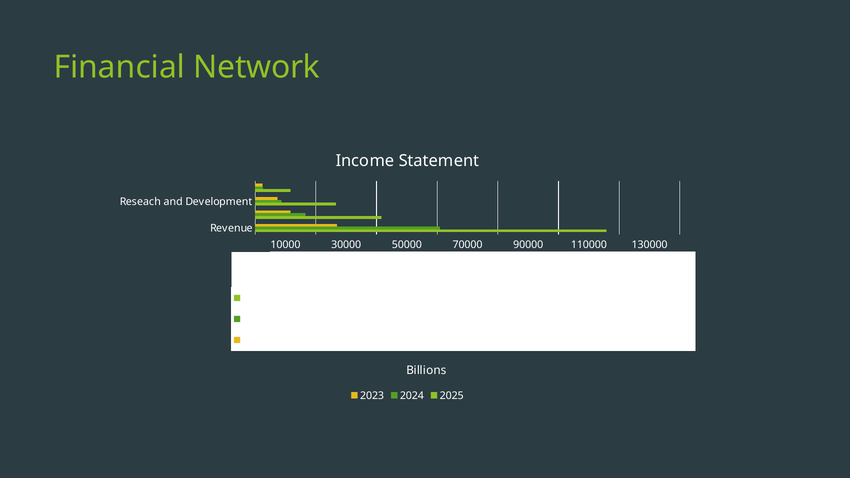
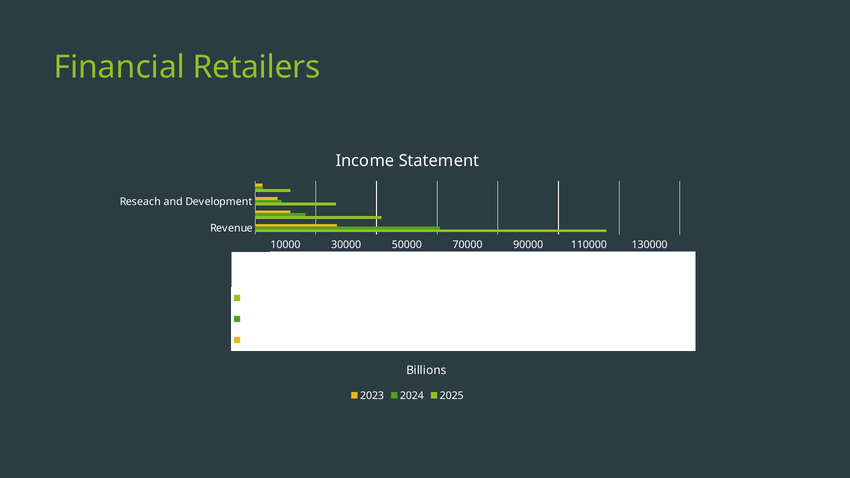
Network: Network -> Retailers
